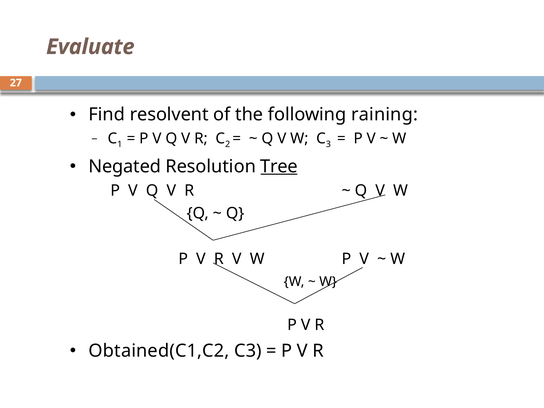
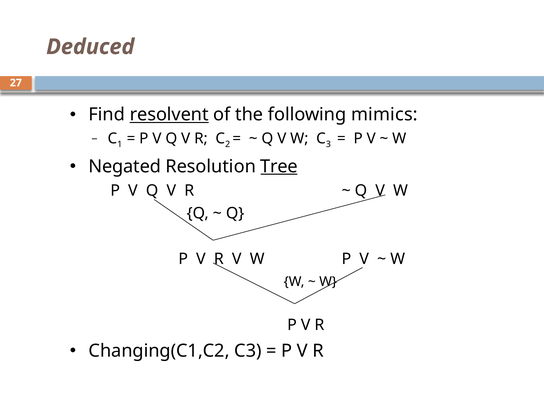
Evaluate: Evaluate -> Deduced
resolvent underline: none -> present
raining: raining -> mimics
Obtained(C1,C2: Obtained(C1,C2 -> Changing(C1,C2
